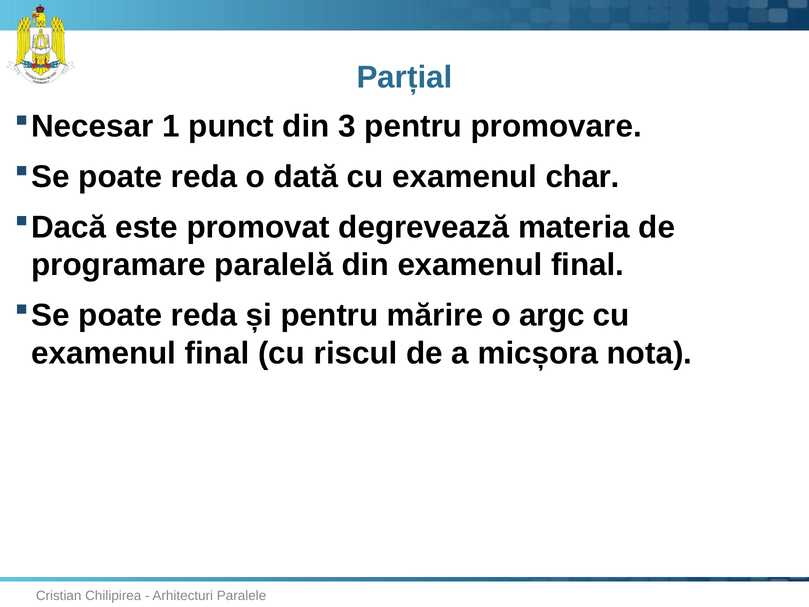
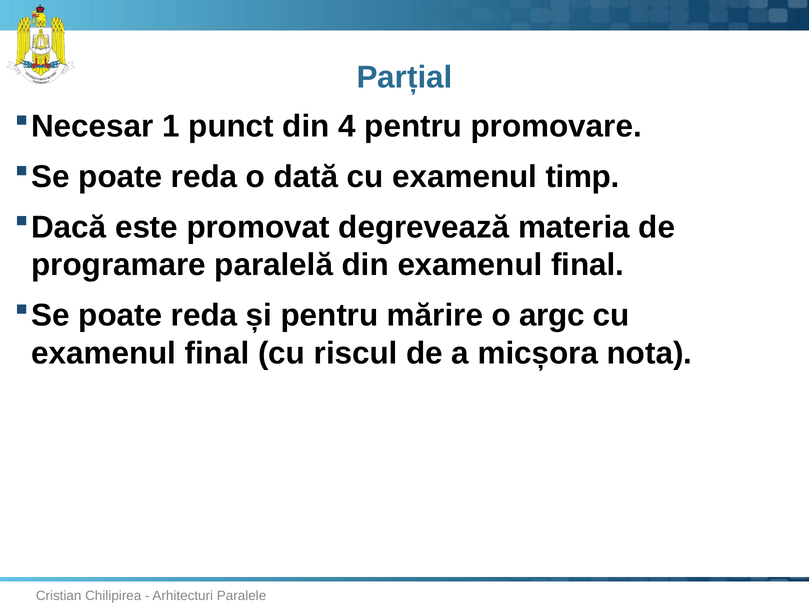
3: 3 -> 4
char: char -> timp
